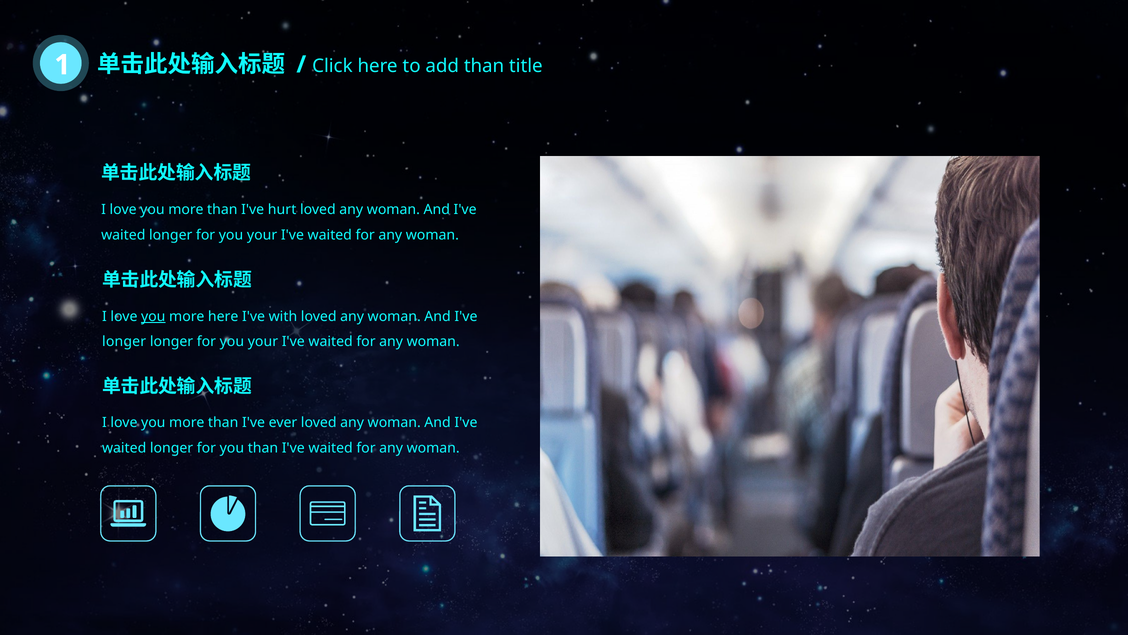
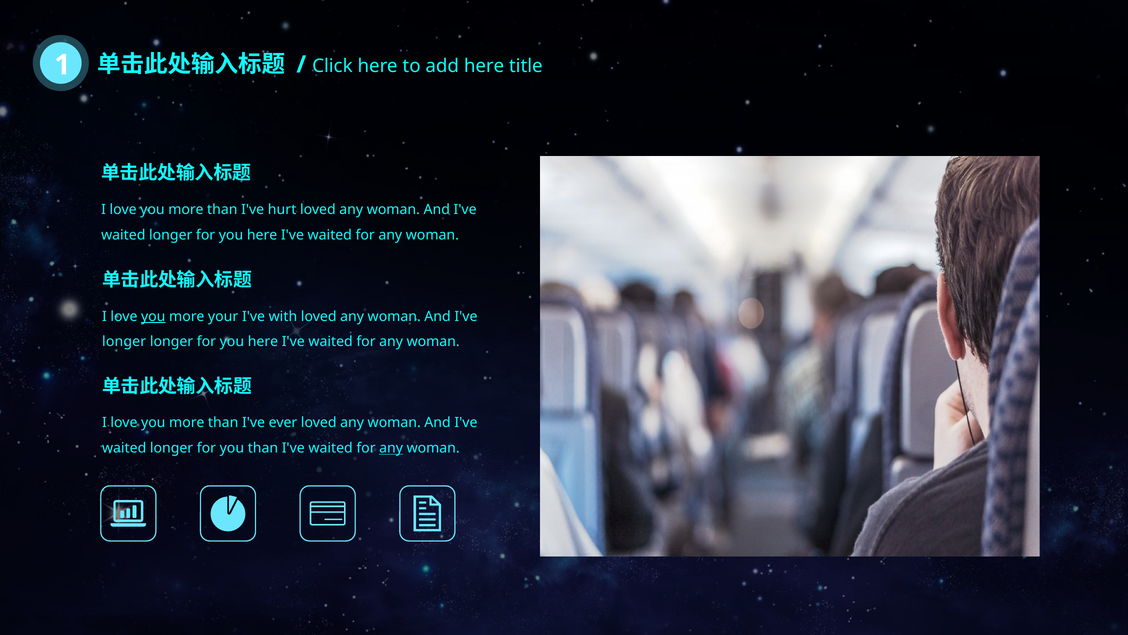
add than: than -> here
your at (262, 235): your -> here
more here: here -> your
your at (263, 342): your -> here
any at (391, 448) underline: none -> present
